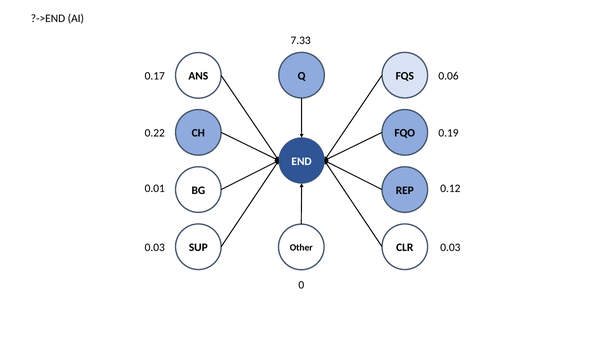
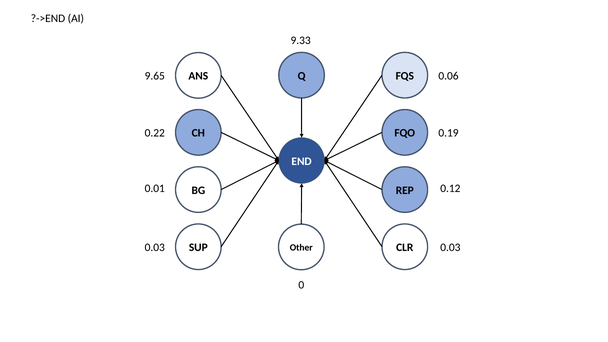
7.33: 7.33 -> 9.33
0.17: 0.17 -> 9.65
